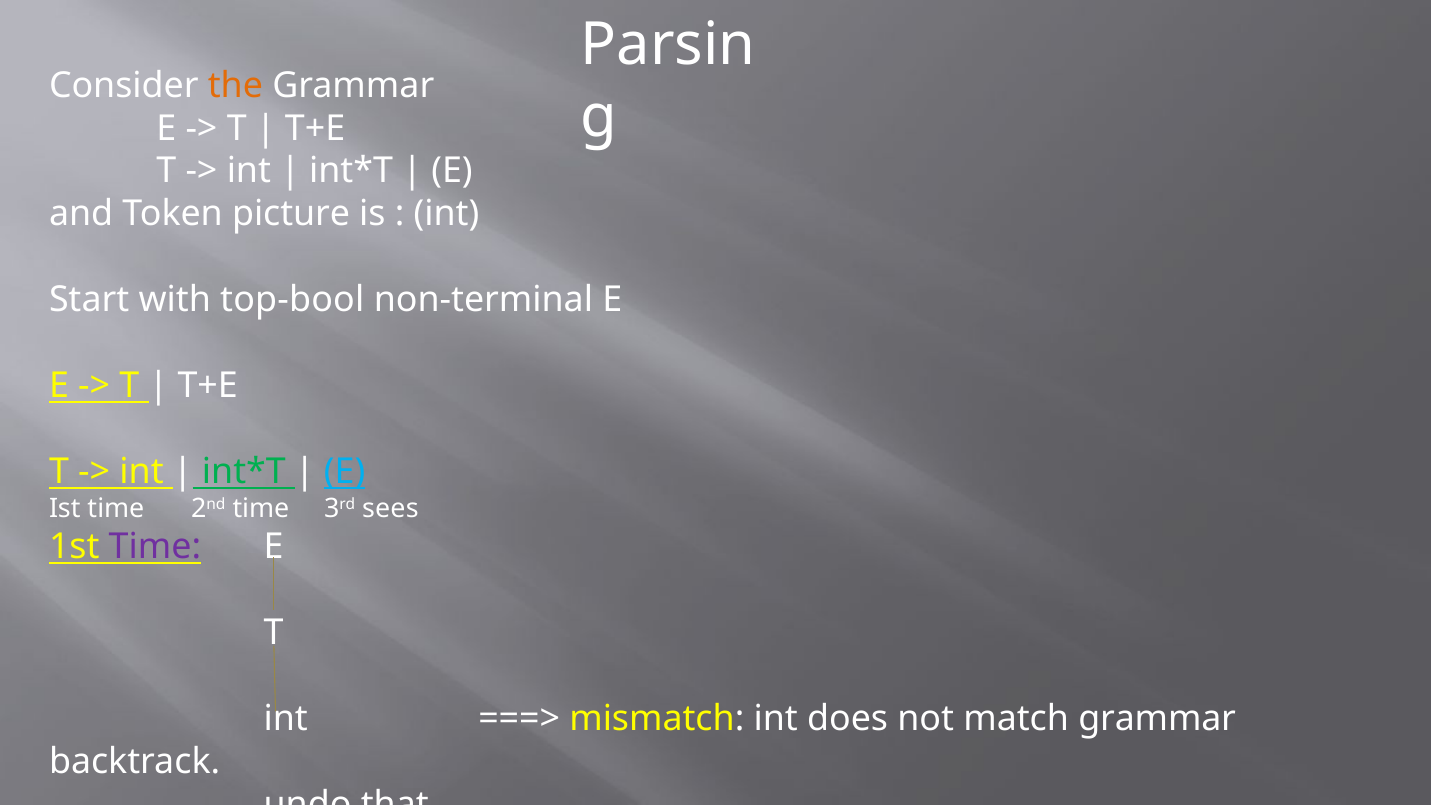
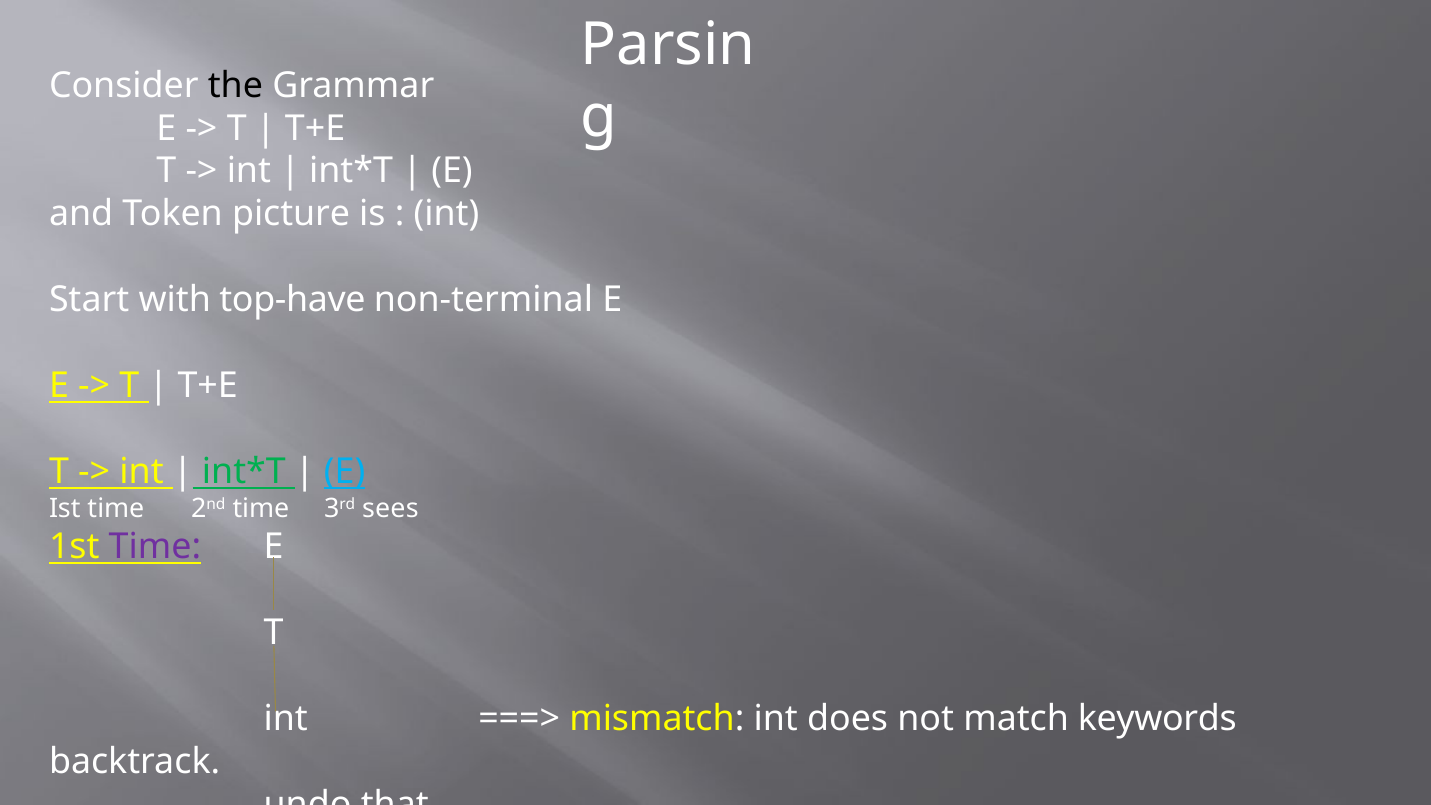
the colour: orange -> black
top-bool: top-bool -> top-have
match grammar: grammar -> keywords
